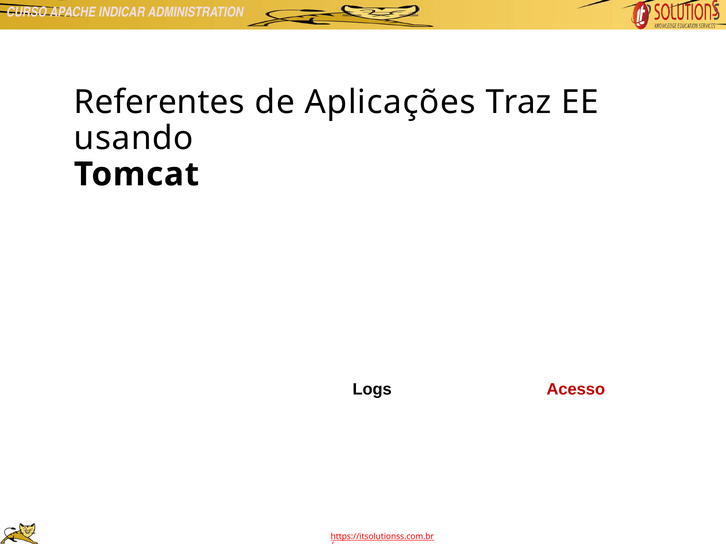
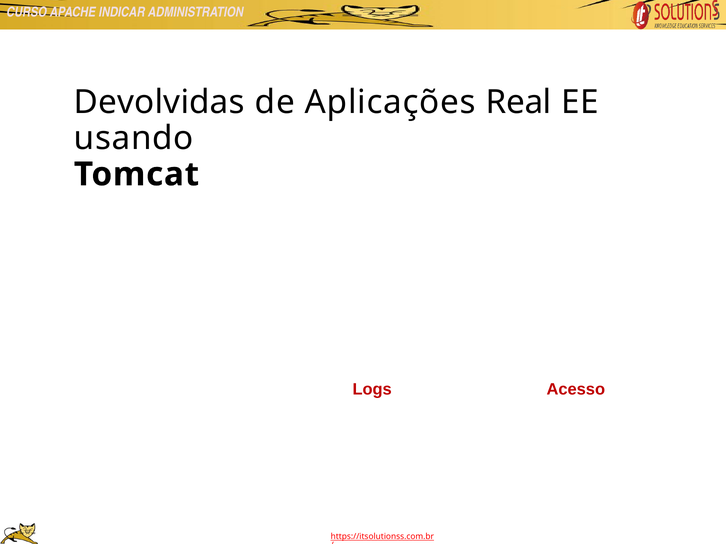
Referentes: Referentes -> Devolvidas
Traz: Traz -> Real
Logs colour: black -> red
